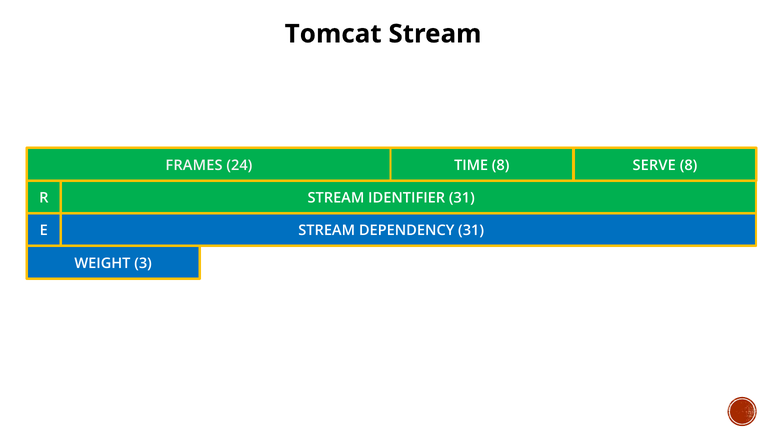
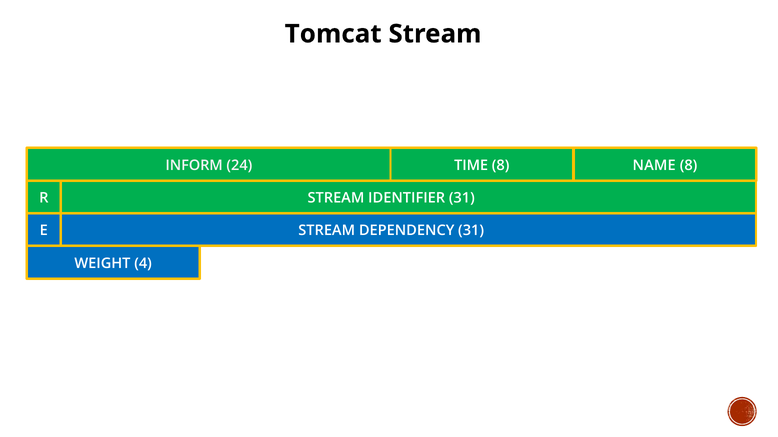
FRAMES: FRAMES -> INFORM
SERVE: SERVE -> NAME
3: 3 -> 4
